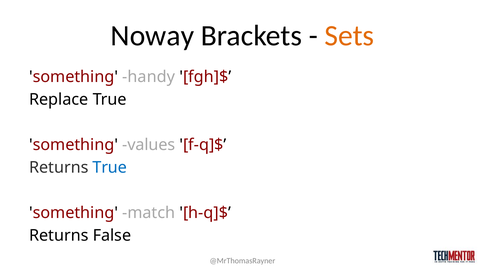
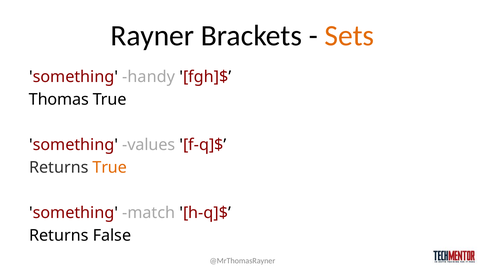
Noway: Noway -> Rayner
Replace: Replace -> Thomas
True at (110, 167) colour: blue -> orange
